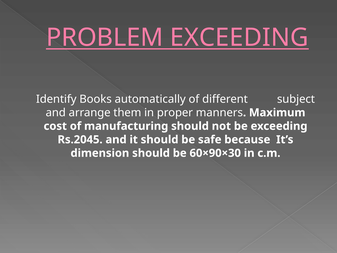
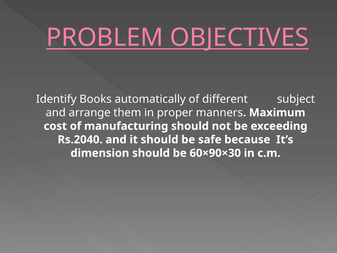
PROBLEM EXCEEDING: EXCEEDING -> OBJECTIVES
Rs.2045: Rs.2045 -> Rs.2040
